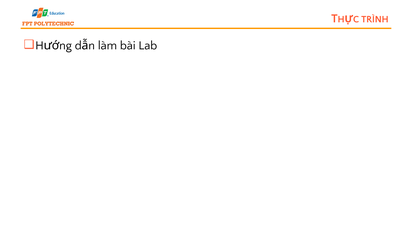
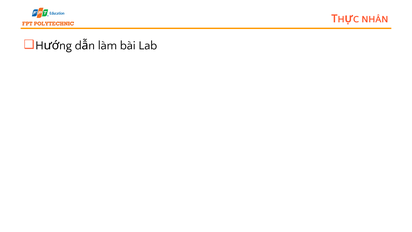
TRÌNH: TRÌNH -> NHÂN
